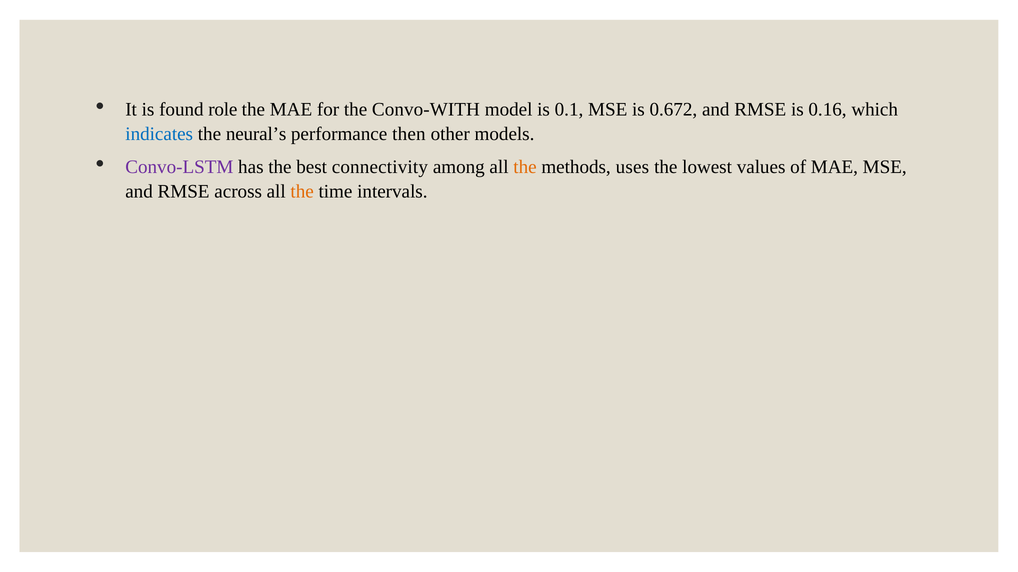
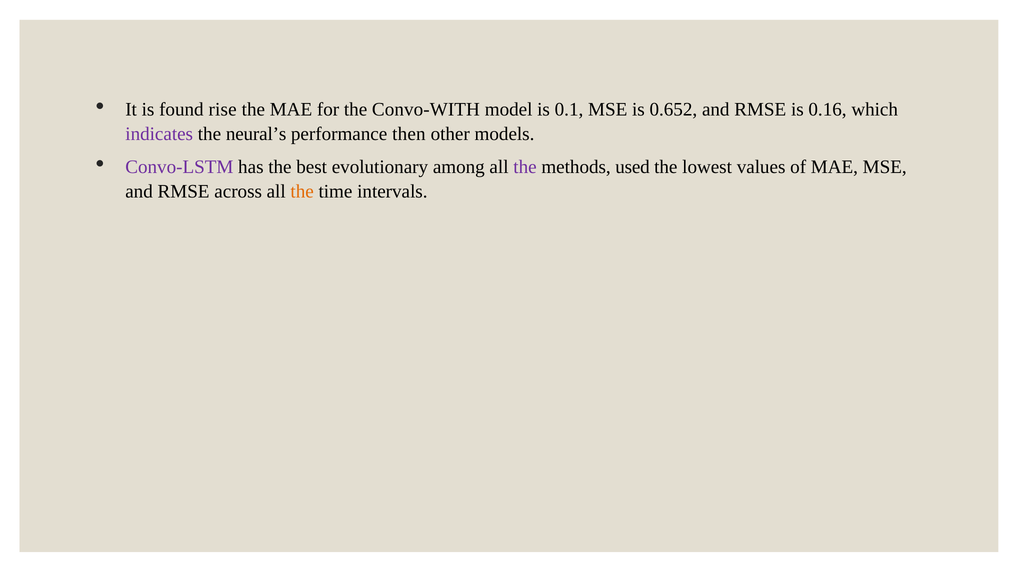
role: role -> rise
0.672: 0.672 -> 0.652
indicates colour: blue -> purple
connectivity: connectivity -> evolutionary
the at (525, 167) colour: orange -> purple
uses: uses -> used
